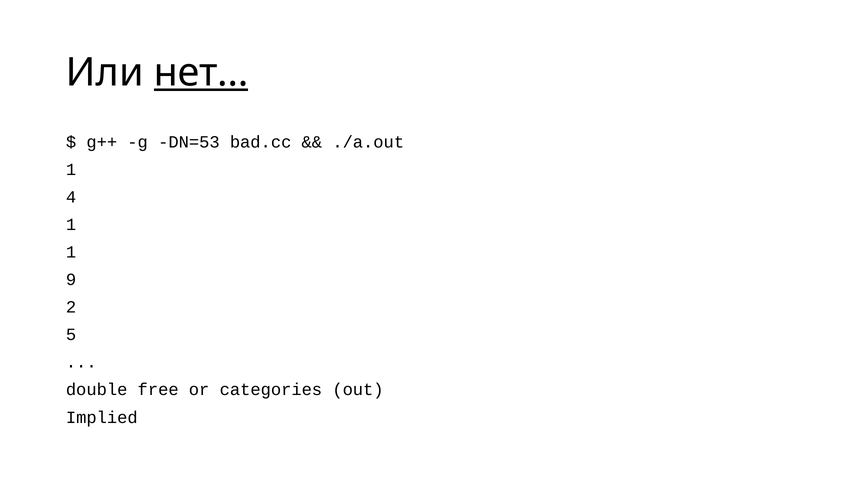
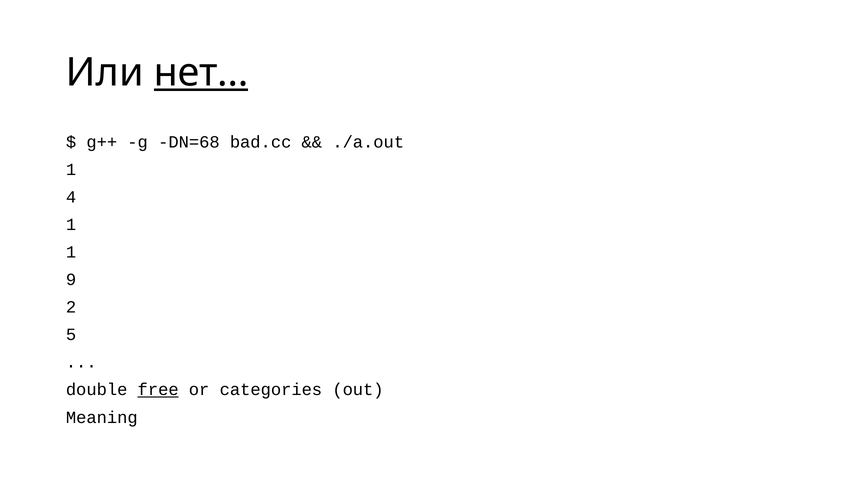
DN=53: DN=53 -> DN=68
free underline: none -> present
Implied: Implied -> Meaning
